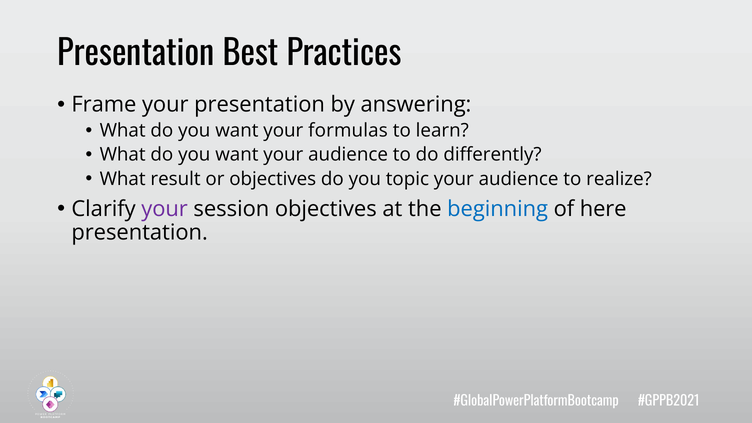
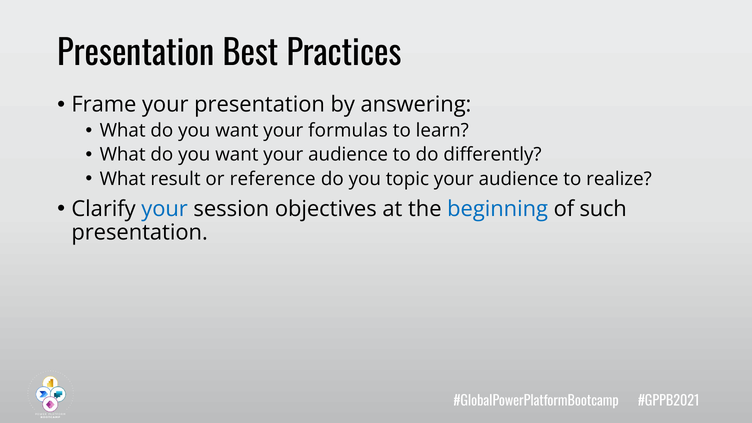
or objectives: objectives -> reference
your at (165, 209) colour: purple -> blue
here: here -> such
